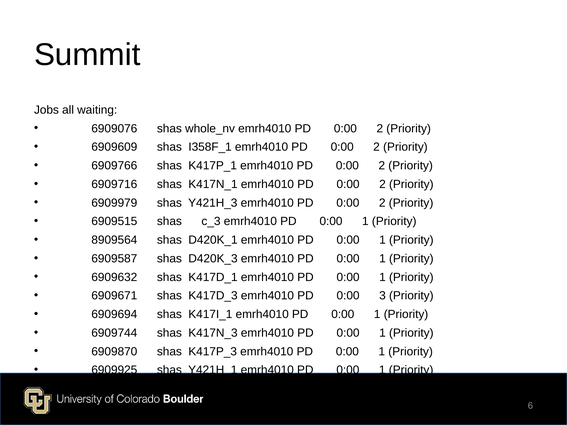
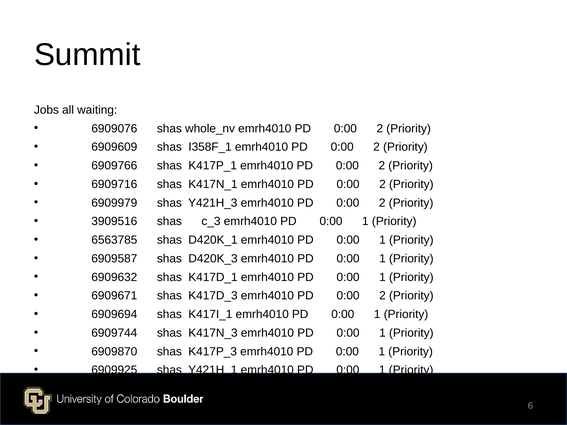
6909515: 6909515 -> 3909516
8909564: 8909564 -> 6563785
3 at (382, 296): 3 -> 2
